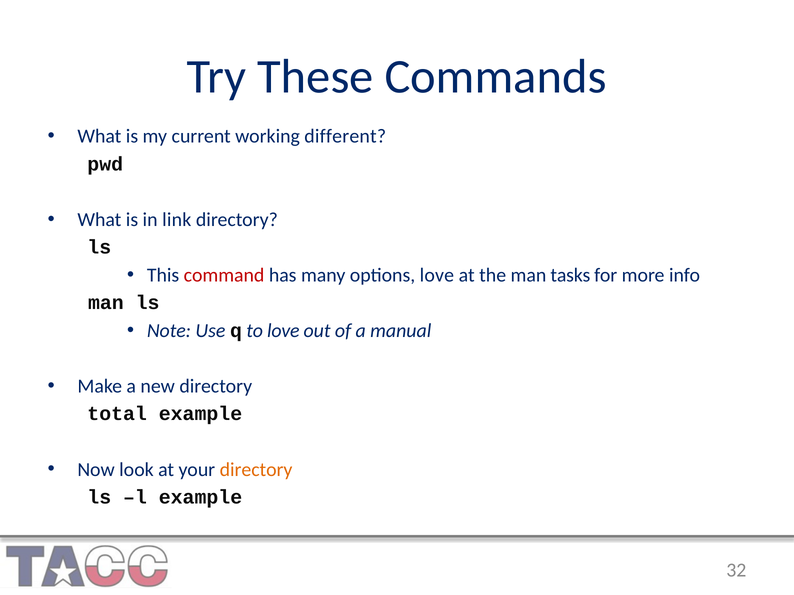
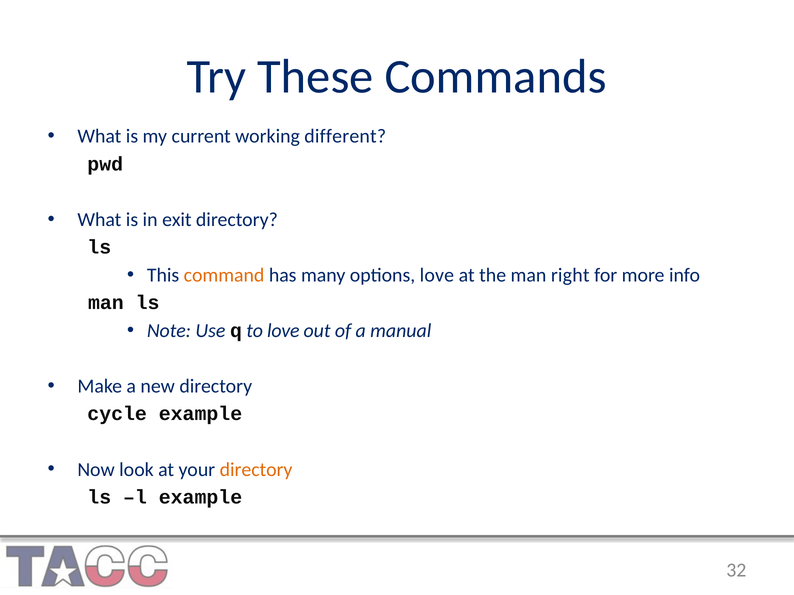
link: link -> exit
command colour: red -> orange
tasks: tasks -> right
total: total -> cycle
